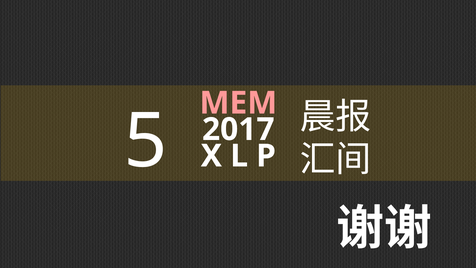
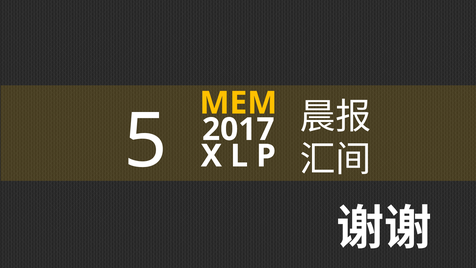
MEM colour: pink -> yellow
